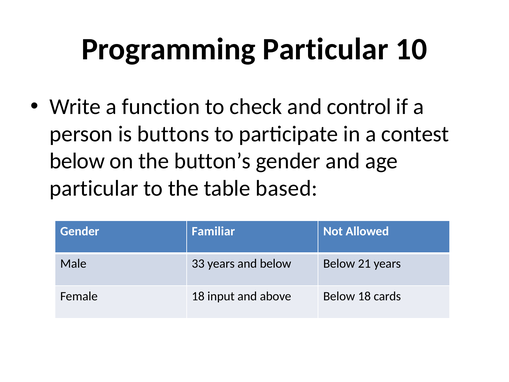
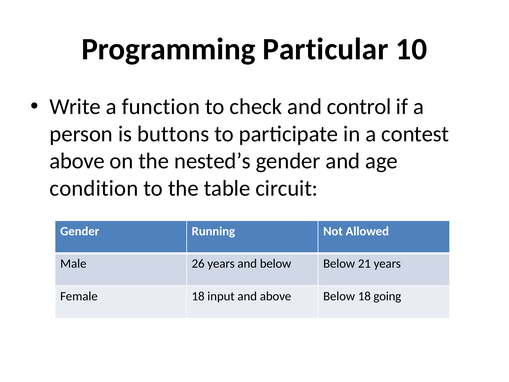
below at (77, 161): below -> above
button’s: button’s -> nested’s
particular at (94, 188): particular -> condition
based: based -> circuit
Familiar: Familiar -> Running
33: 33 -> 26
cards: cards -> going
